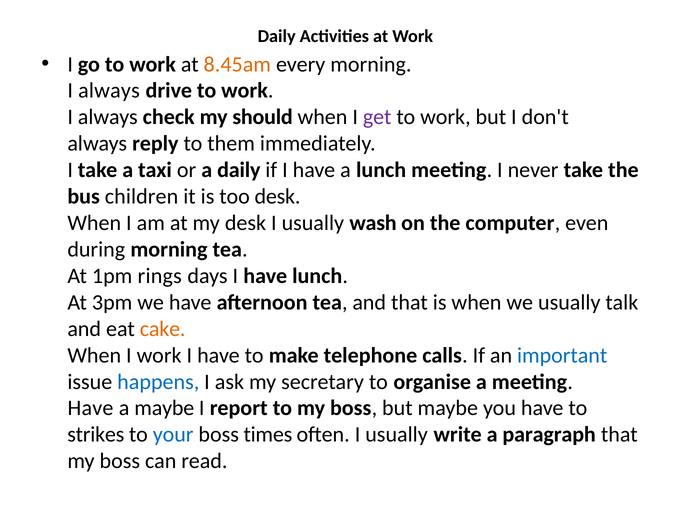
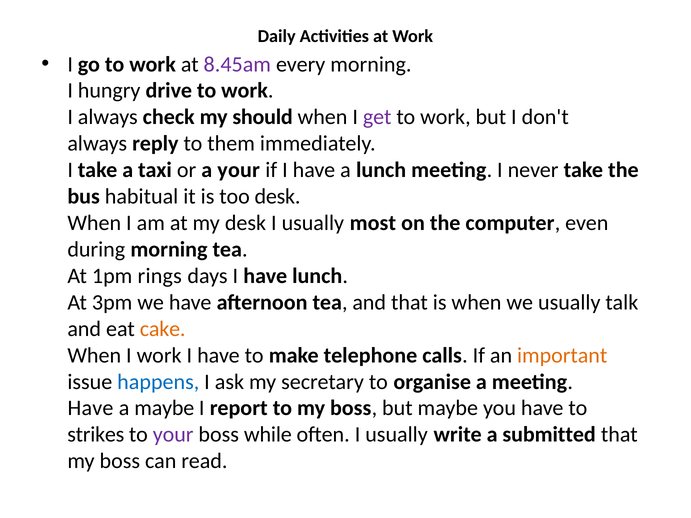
8.45am colour: orange -> purple
always at (109, 91): always -> hungry
a daily: daily -> your
children: children -> habitual
wash: wash -> most
important colour: blue -> orange
your at (173, 435) colour: blue -> purple
times: times -> while
paragraph: paragraph -> submitted
